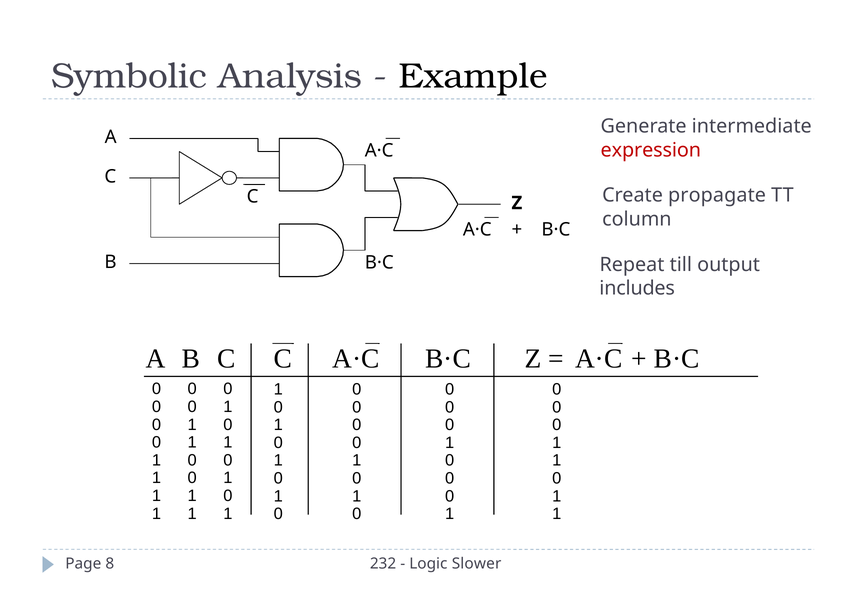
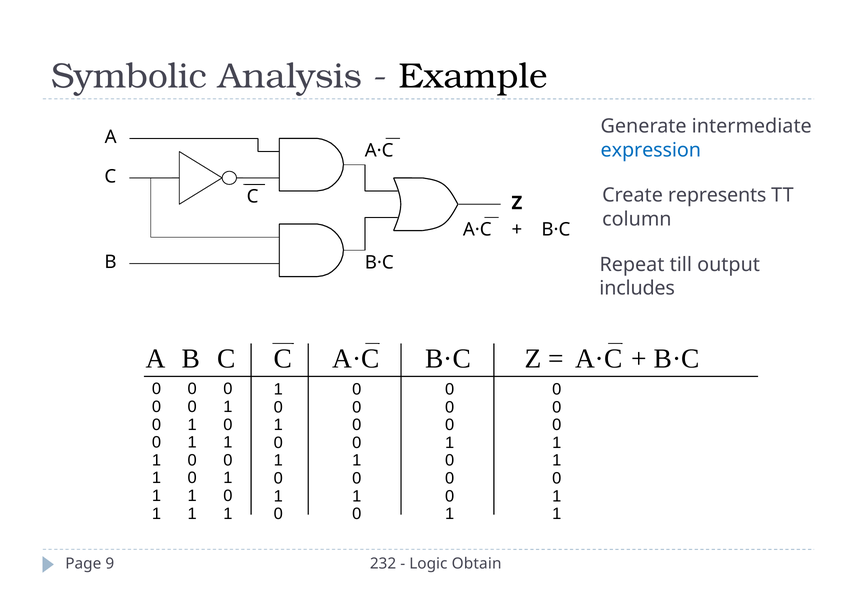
expression colour: red -> blue
propagate: propagate -> represents
8: 8 -> 9
Slower: Slower -> Obtain
